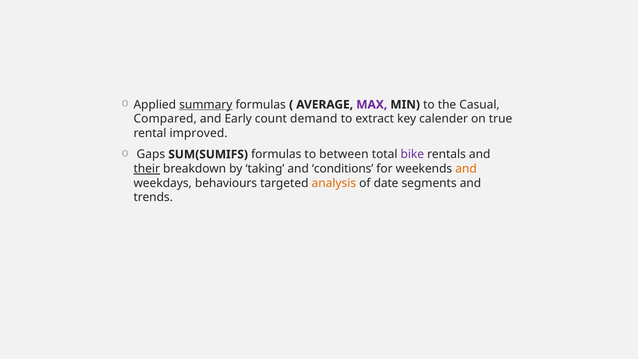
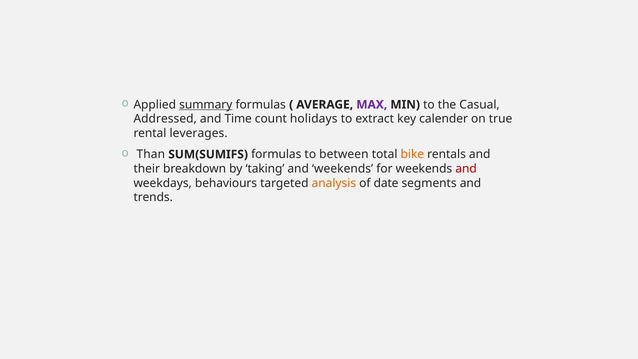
Compared: Compared -> Addressed
Early: Early -> Time
demand: demand -> holidays
improved: improved -> leverages
Gaps: Gaps -> Than
bike colour: purple -> orange
their underline: present -> none
and conditions: conditions -> weekends
and at (466, 169) colour: orange -> red
